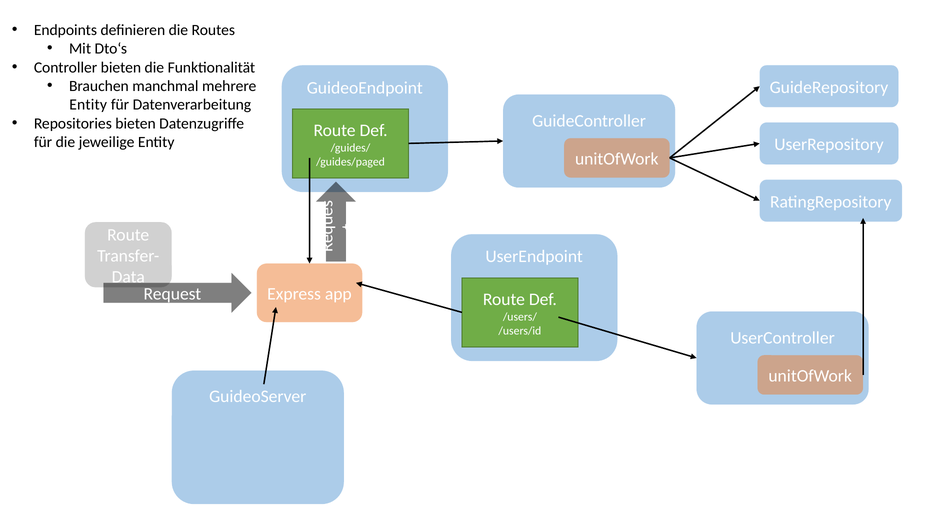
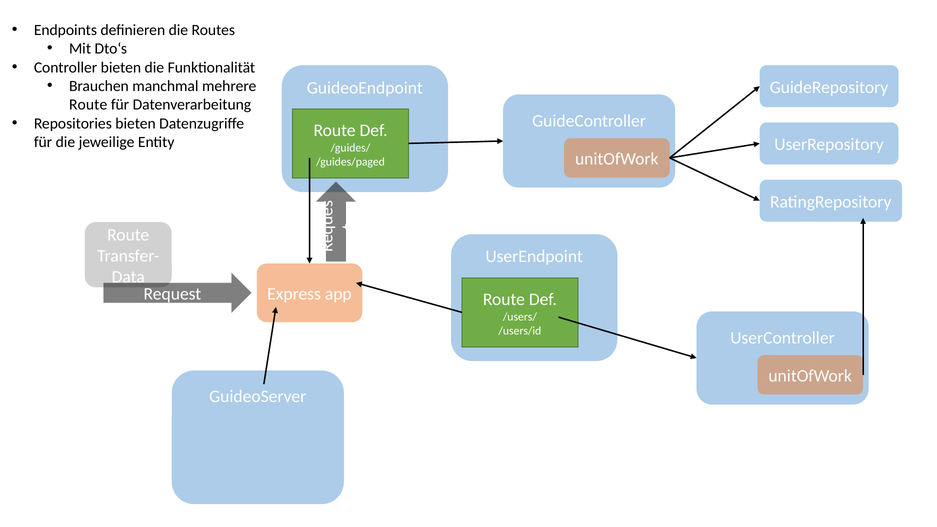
Entity at (88, 105): Entity -> Route
